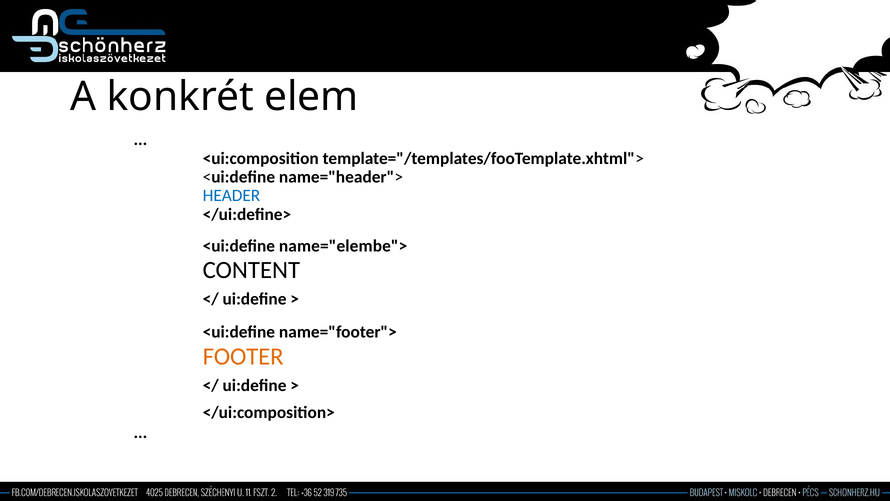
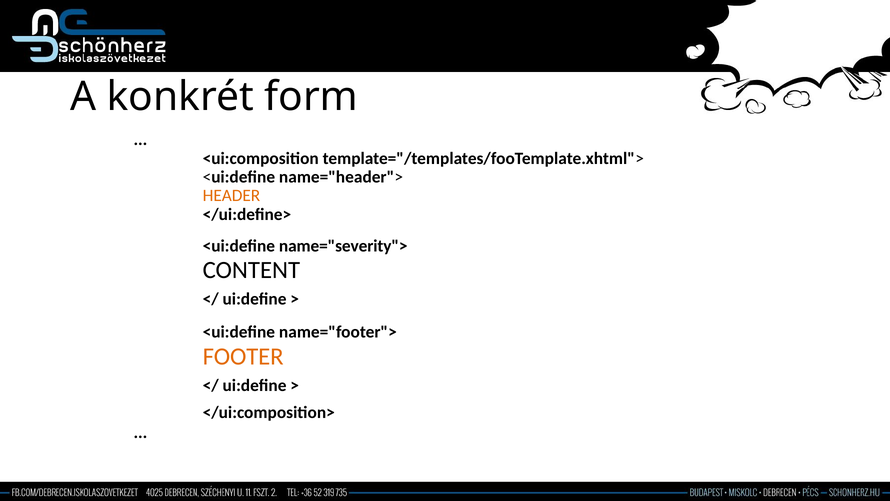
elem: elem -> form
HEADER colour: blue -> orange
name="elembe">: name="elembe"> -> name="severity">
